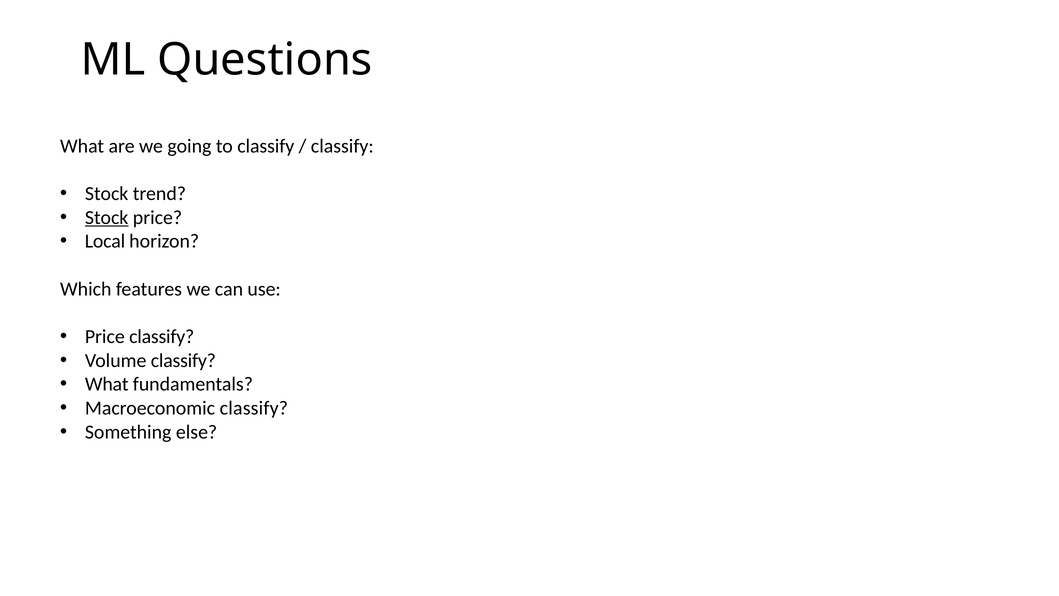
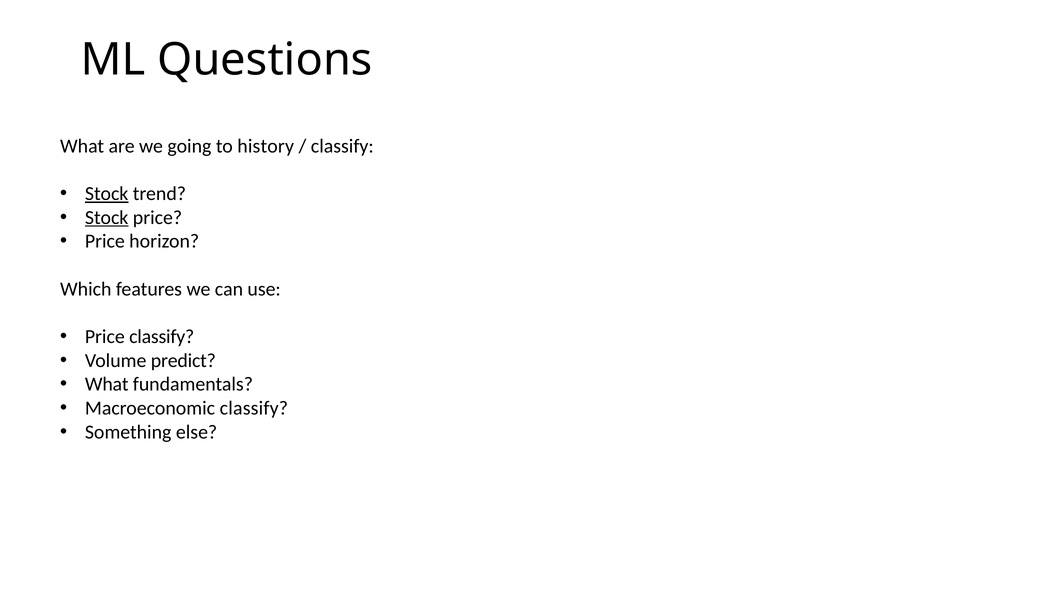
to classify: classify -> history
Stock at (107, 194) underline: none -> present
Local at (105, 241): Local -> Price
Volume classify: classify -> predict
